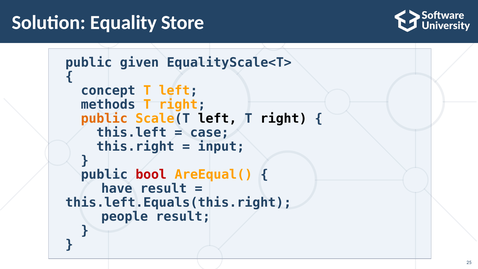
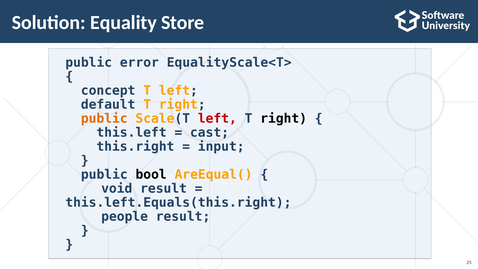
given: given -> error
methods: methods -> default
left at (217, 119) colour: black -> red
case: case -> cast
bool colour: red -> black
have: have -> void
